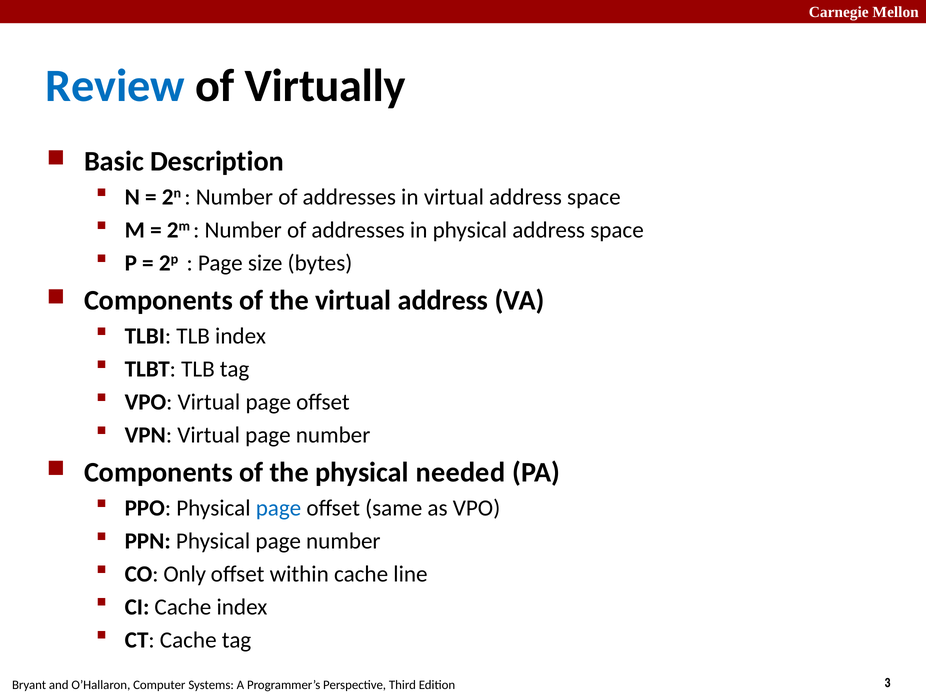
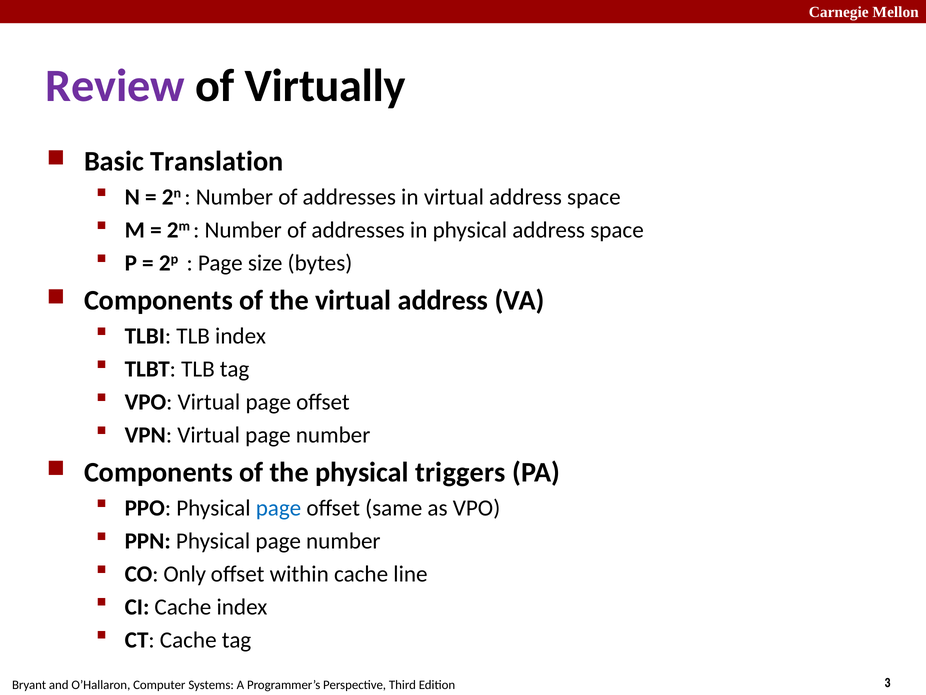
Review colour: blue -> purple
Description: Description -> Translation
needed: needed -> triggers
